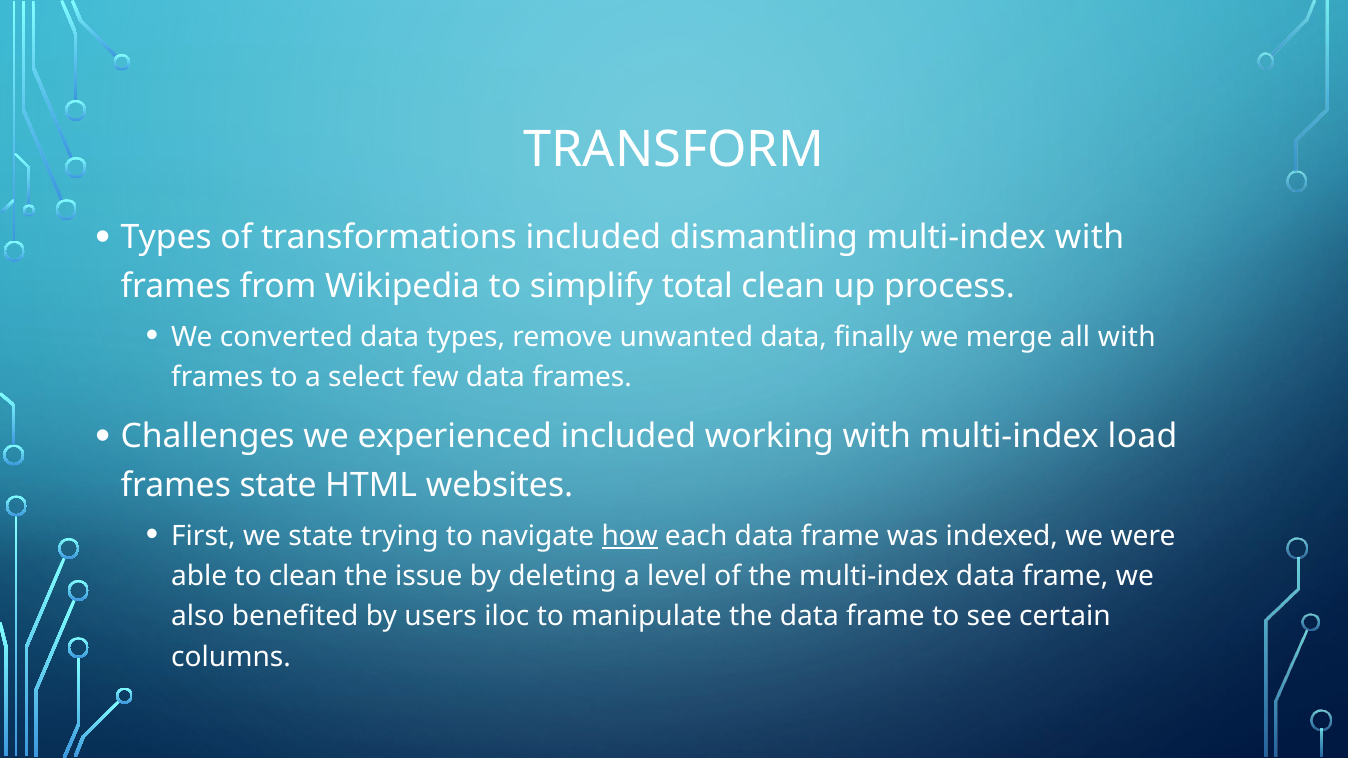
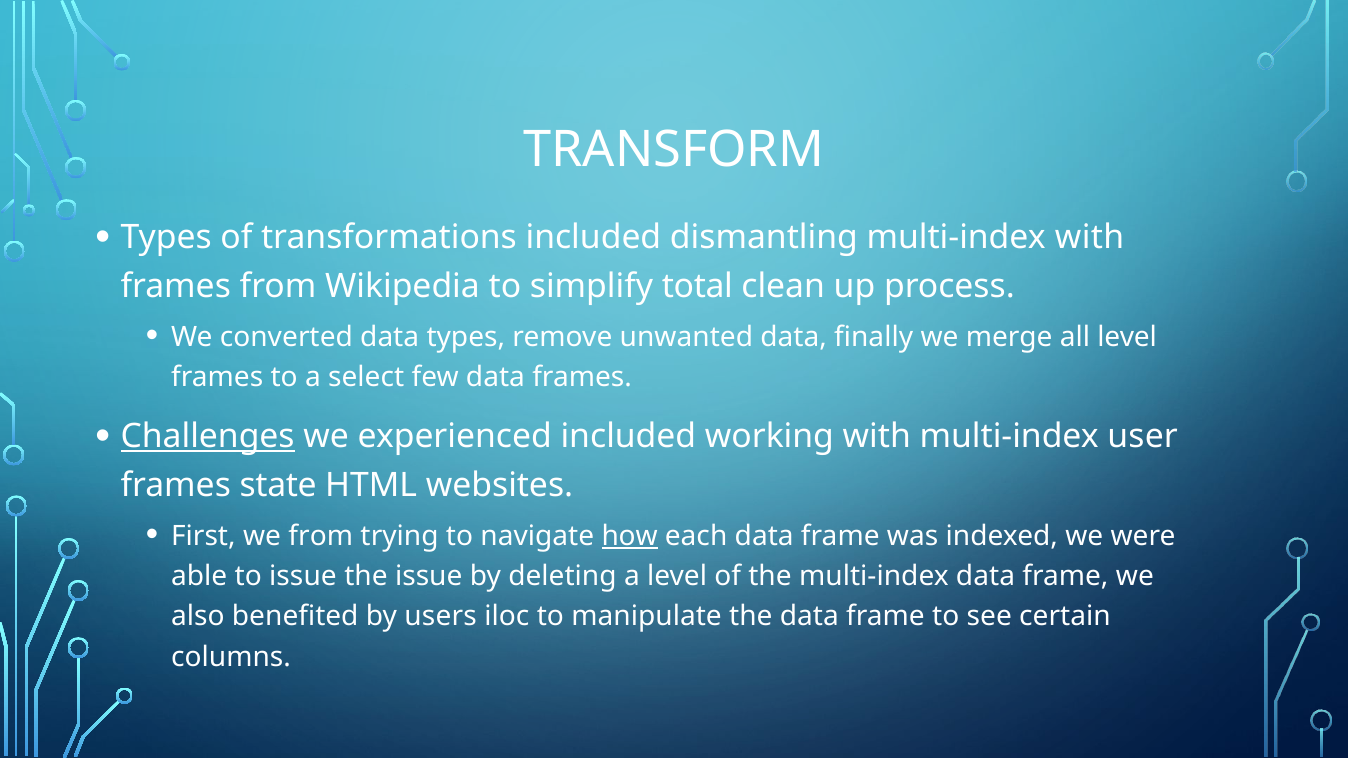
all with: with -> level
Challenges underline: none -> present
load: load -> user
we state: state -> from
to clean: clean -> issue
